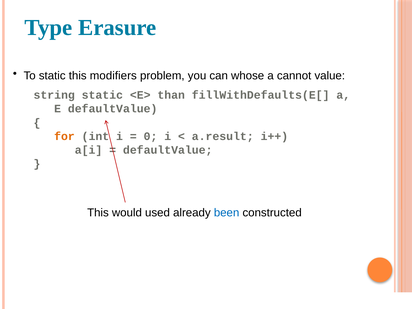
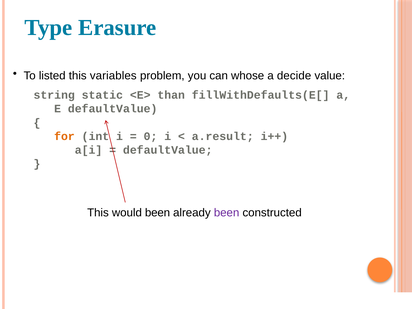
To static: static -> listed
modifiers: modifiers -> variables
cannot: cannot -> decide
would used: used -> been
been at (227, 213) colour: blue -> purple
